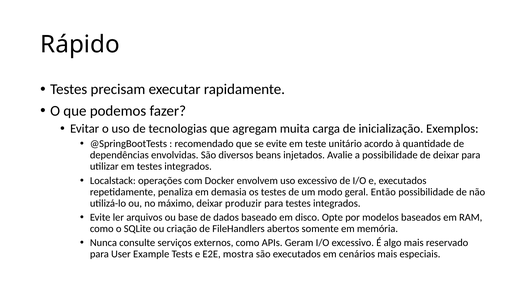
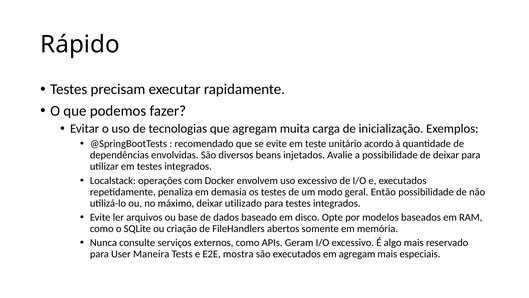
produzir: produzir -> utilizado
Example: Example -> Maneira
em cenários: cenários -> agregam
